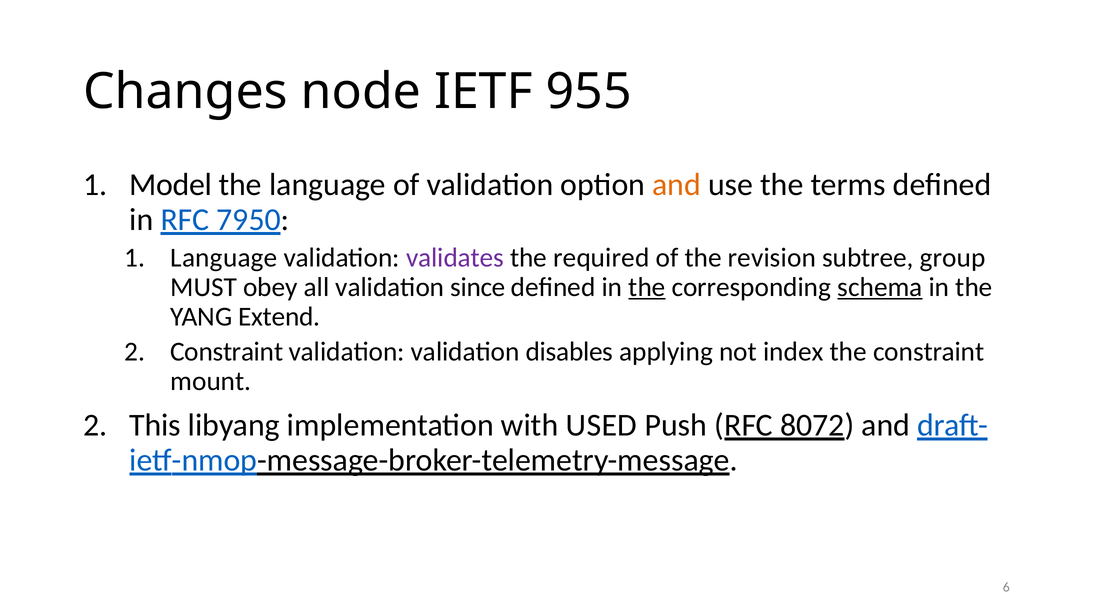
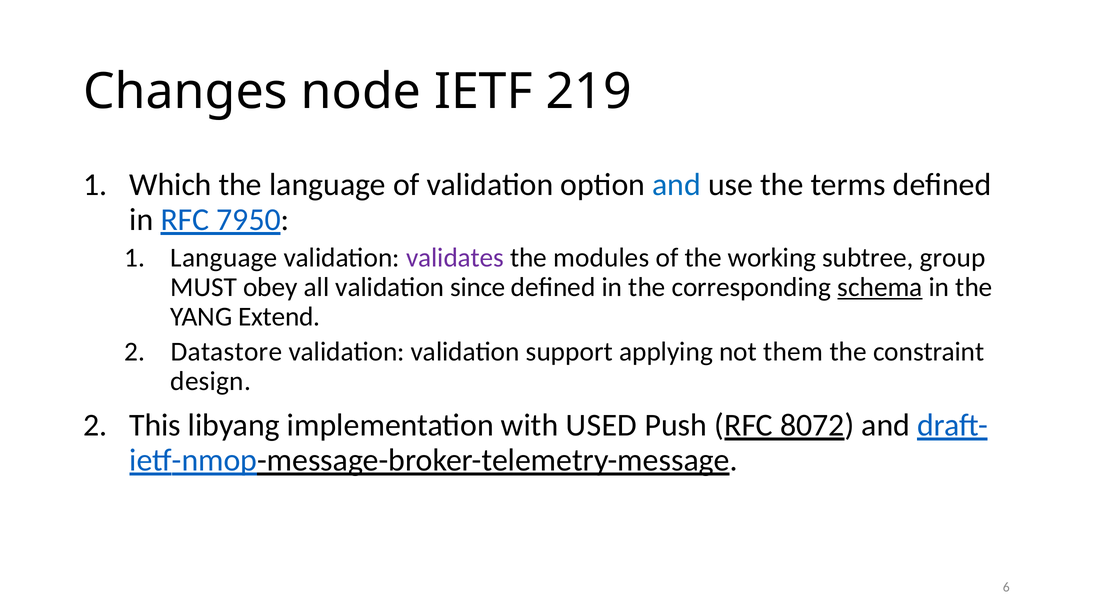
955: 955 -> 219
Model: Model -> Which
and at (677, 185) colour: orange -> blue
required: required -> modules
revision: revision -> working
the at (647, 287) underline: present -> none
Constraint at (227, 352): Constraint -> Datastore
disables: disables -> support
index: index -> them
mount: mount -> design
